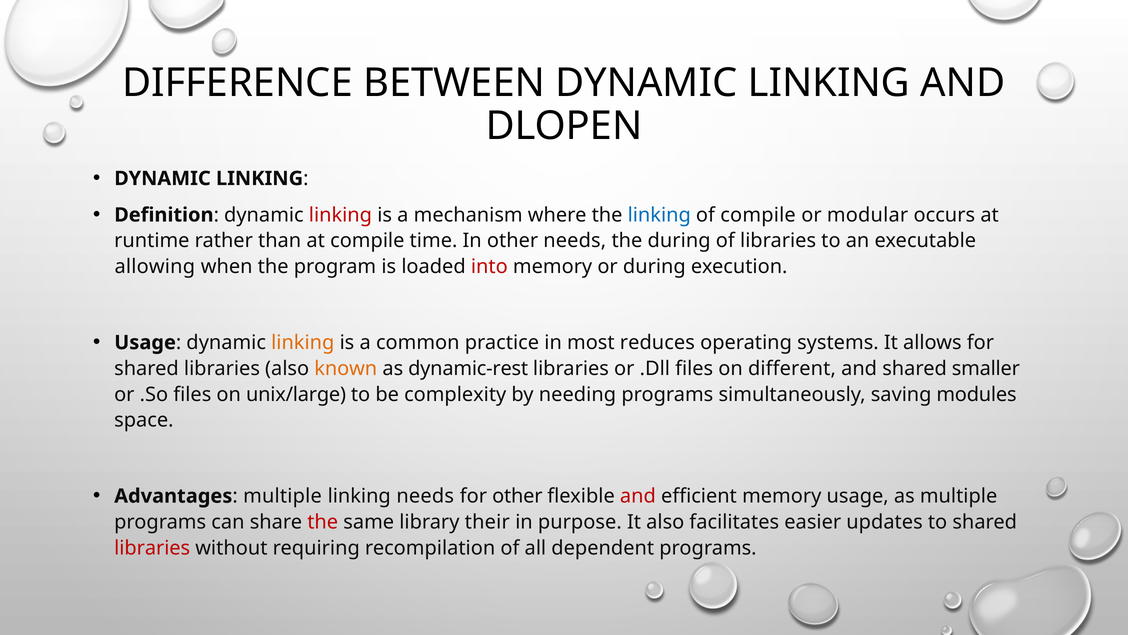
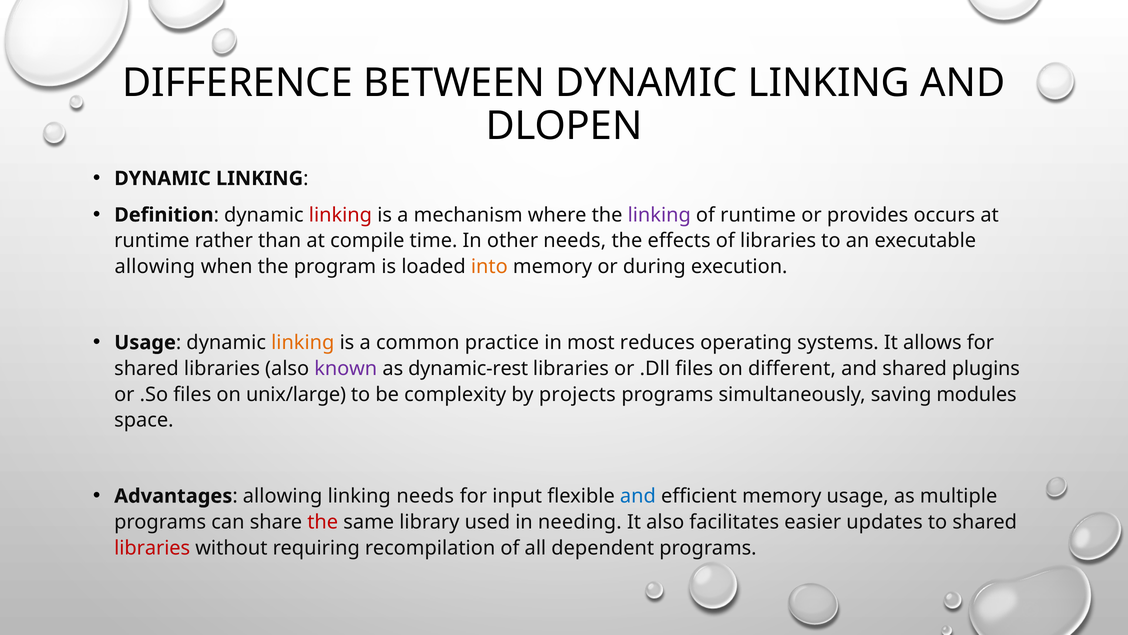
linking at (659, 215) colour: blue -> purple
of compile: compile -> runtime
modular: modular -> provides
the during: during -> effects
into colour: red -> orange
known colour: orange -> purple
smaller: smaller -> plugins
needing: needing -> projects
Advantages multiple: multiple -> allowing
for other: other -> input
and at (638, 496) colour: red -> blue
their: their -> used
purpose: purpose -> needing
